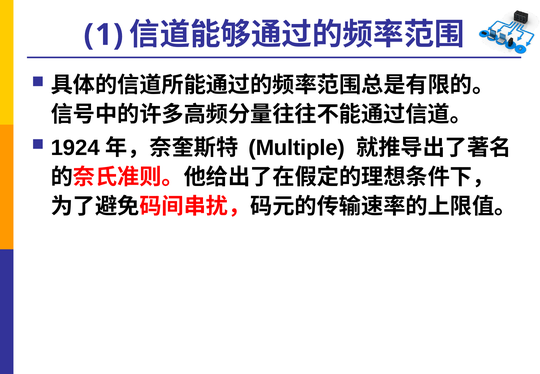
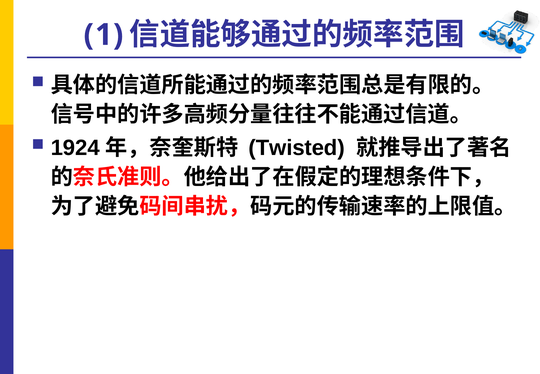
Multiple: Multiple -> Twisted
